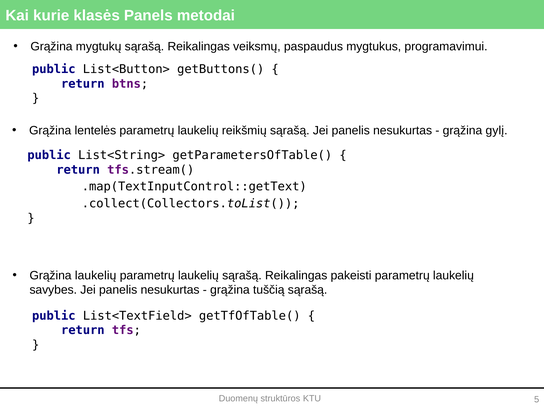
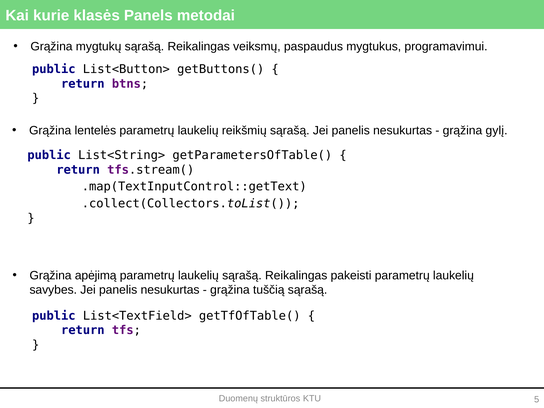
Grąžina laukelių: laukelių -> apėjimą
